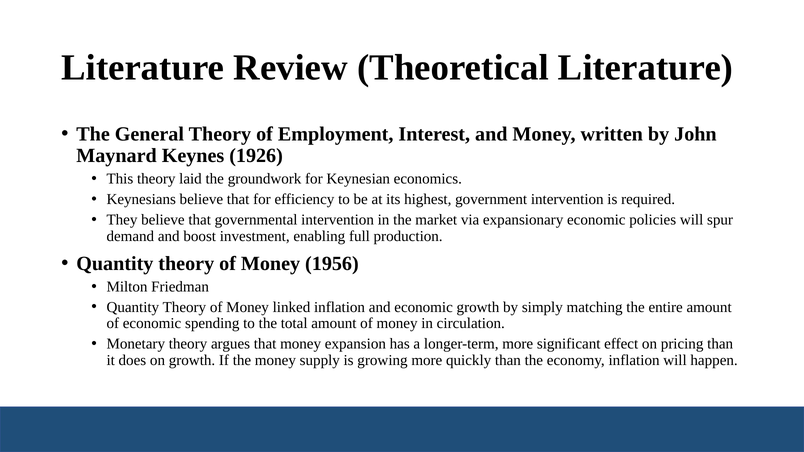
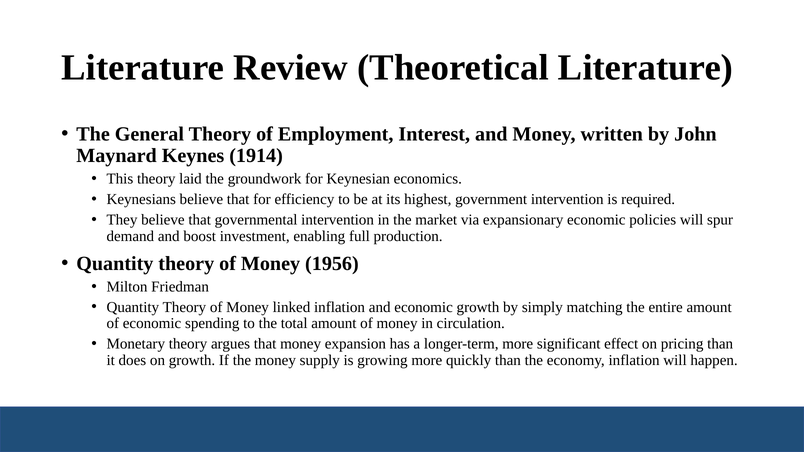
1926: 1926 -> 1914
